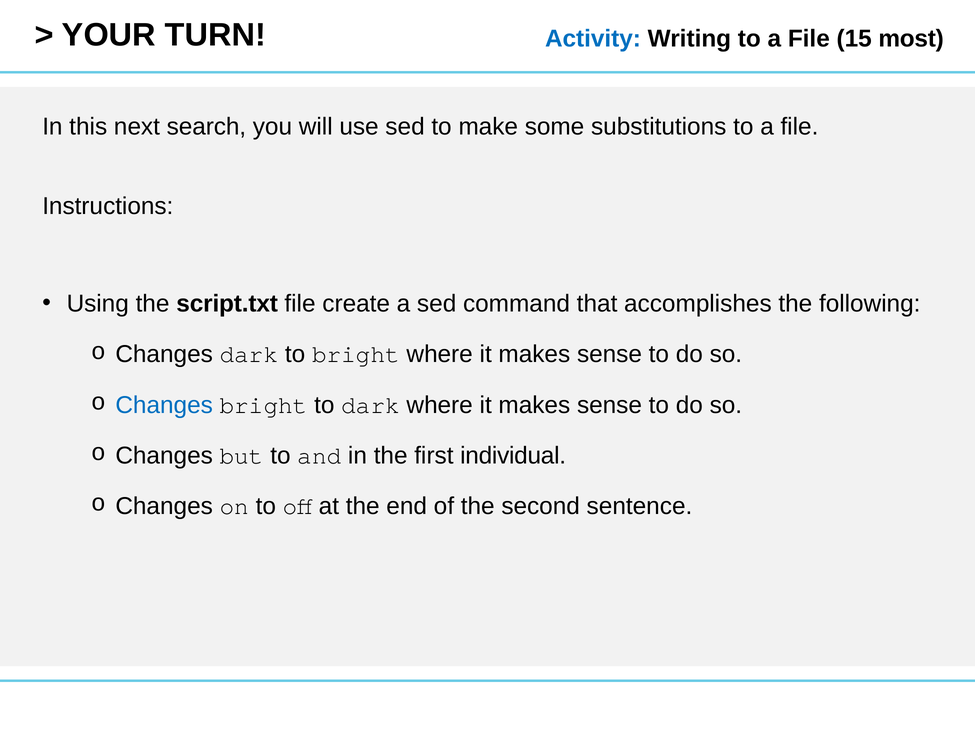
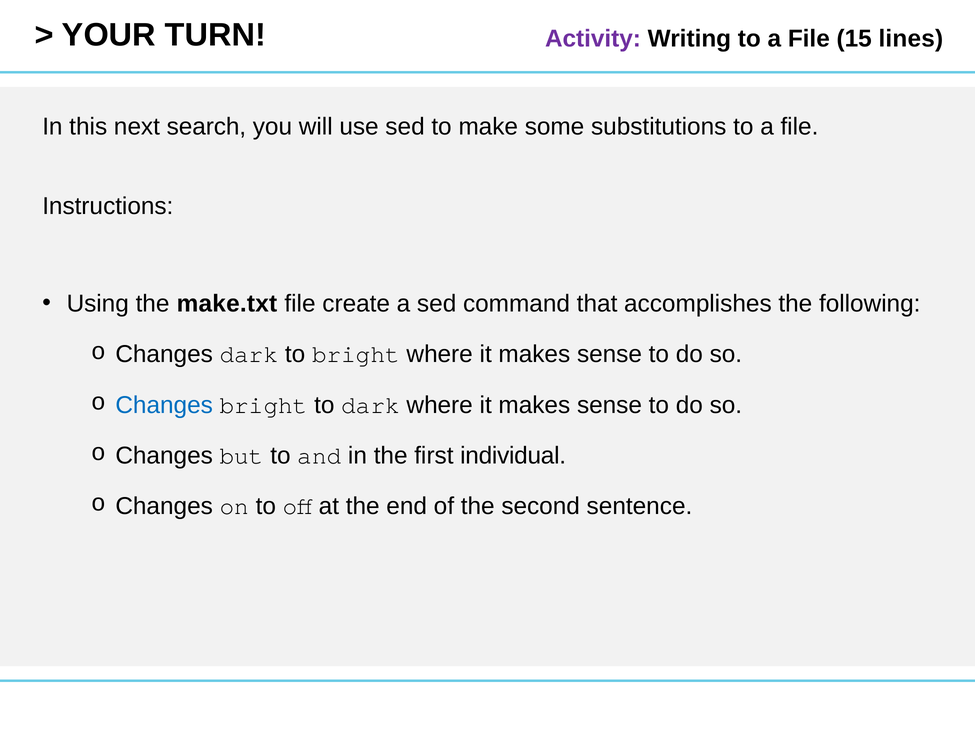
Activity colour: blue -> purple
most: most -> lines
script.txt: script.txt -> make.txt
